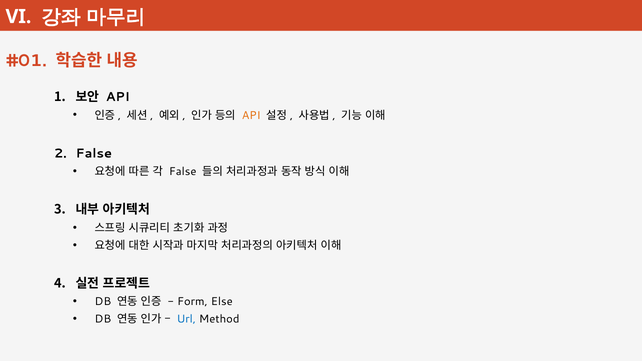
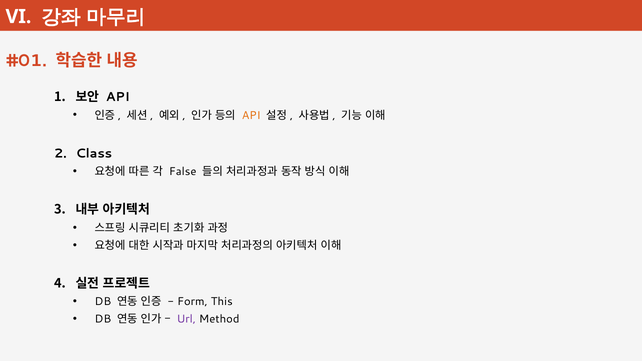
False at (94, 153): False -> Class
Else: Else -> This
Url colour: blue -> purple
